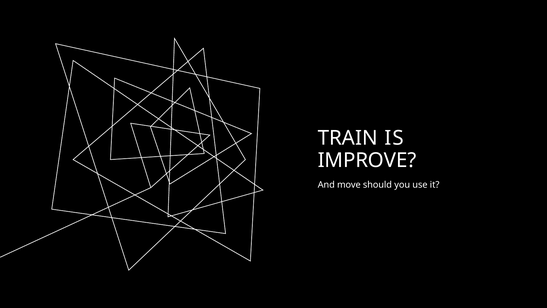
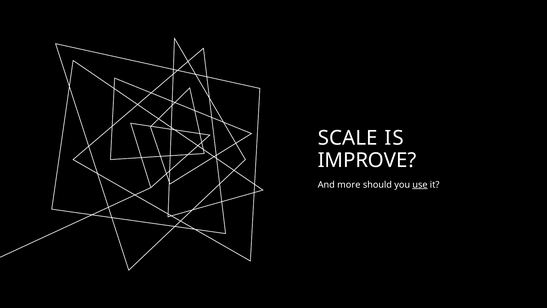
TRAIN: TRAIN -> SCALE
move: move -> more
use underline: none -> present
